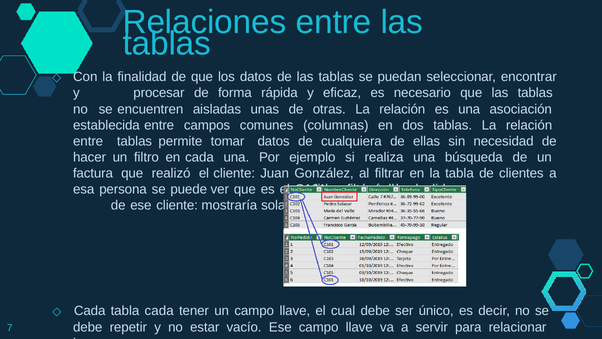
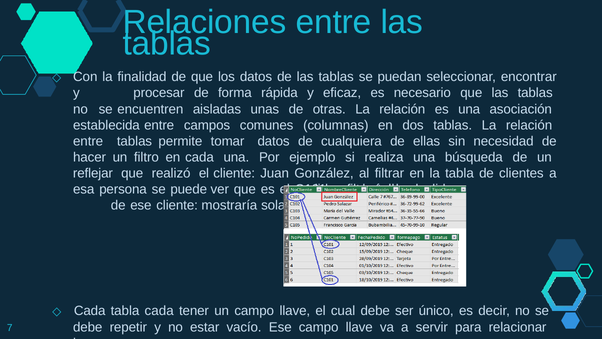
factura: factura -> reflejar
